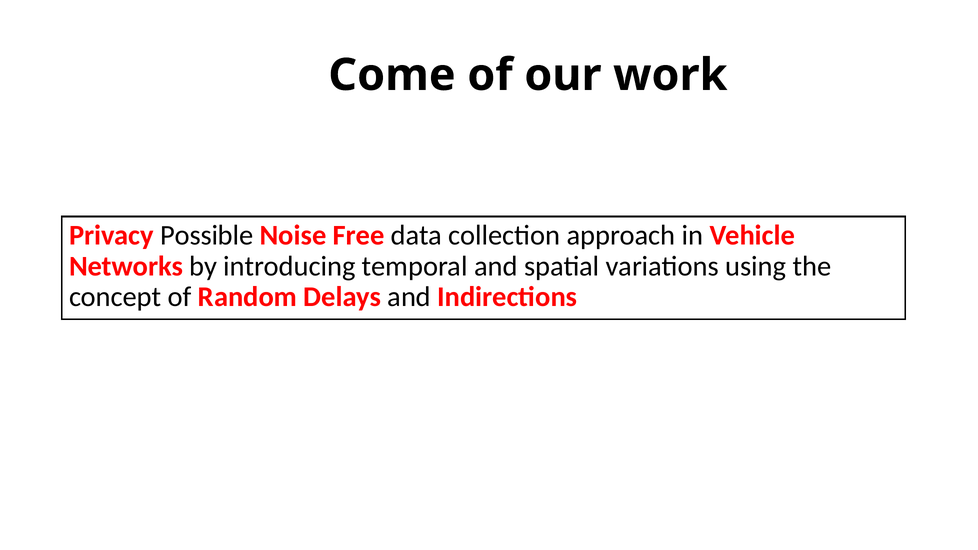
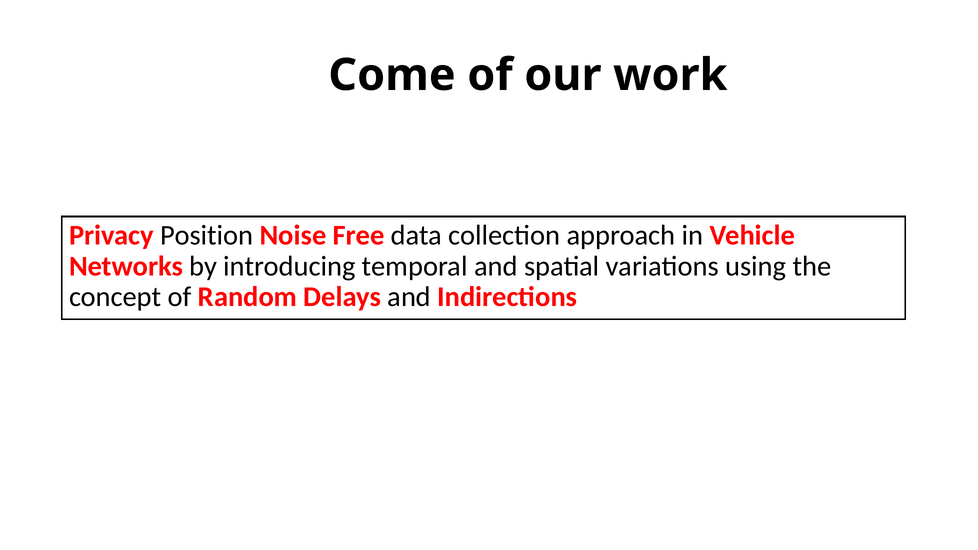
Possible: Possible -> Position
